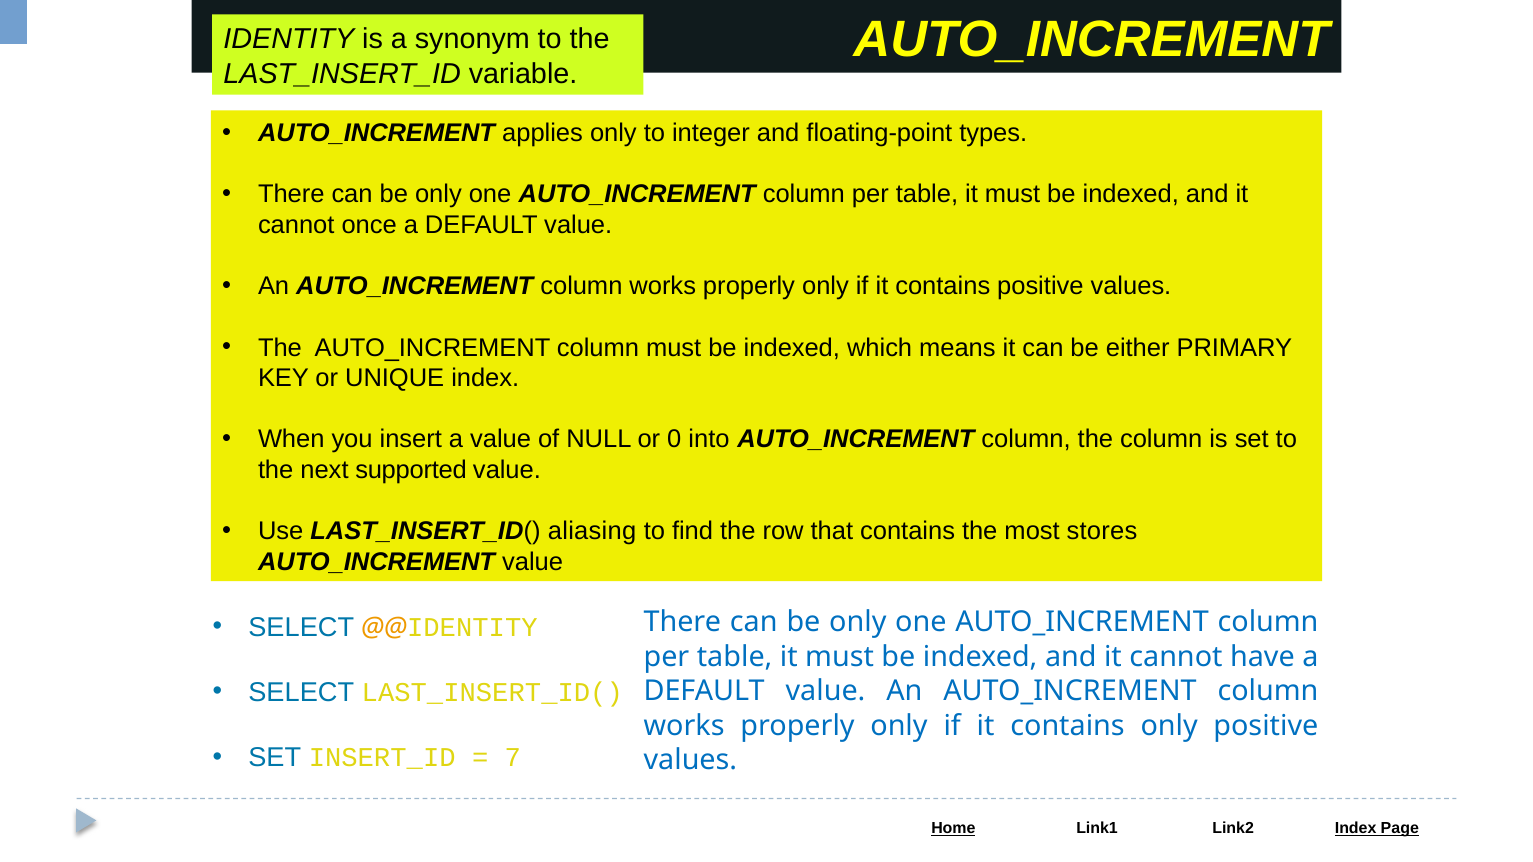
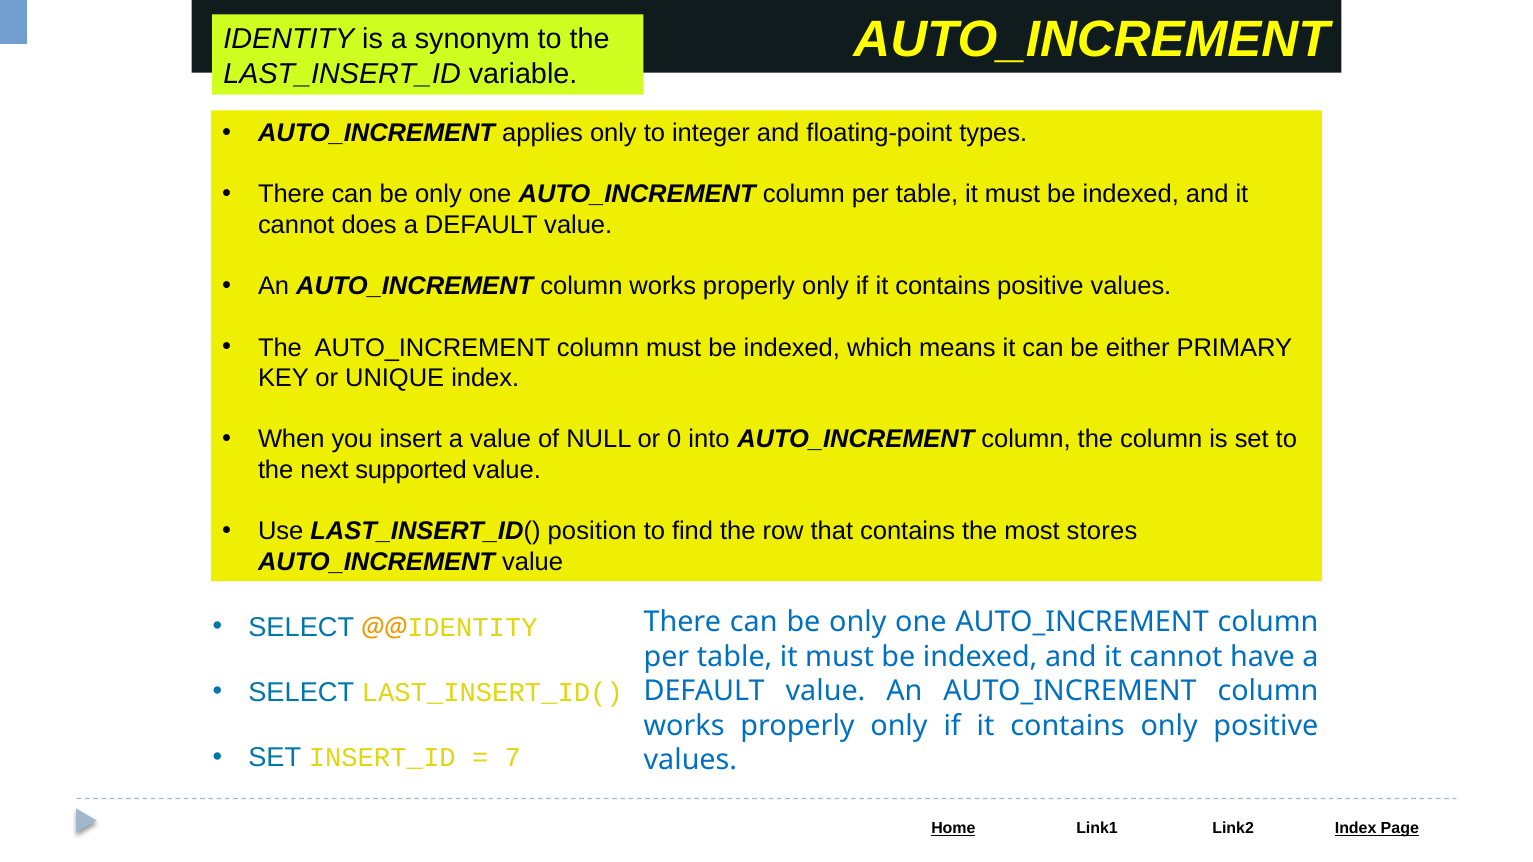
once: once -> does
aliasing: aliasing -> position
